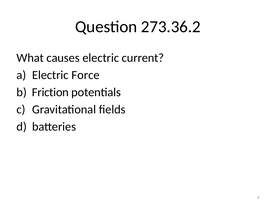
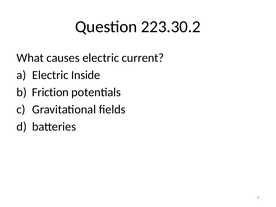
273.36.2: 273.36.2 -> 223.30.2
Force: Force -> Inside
